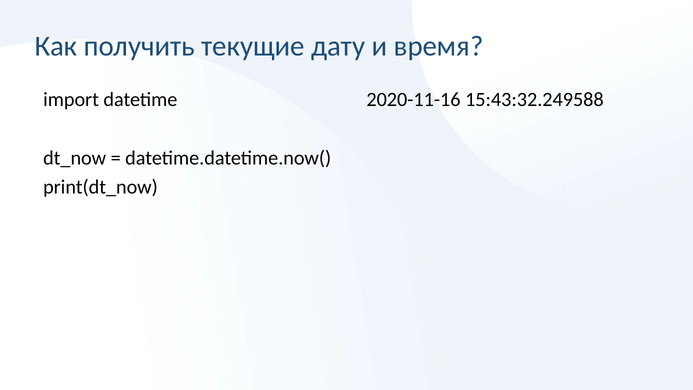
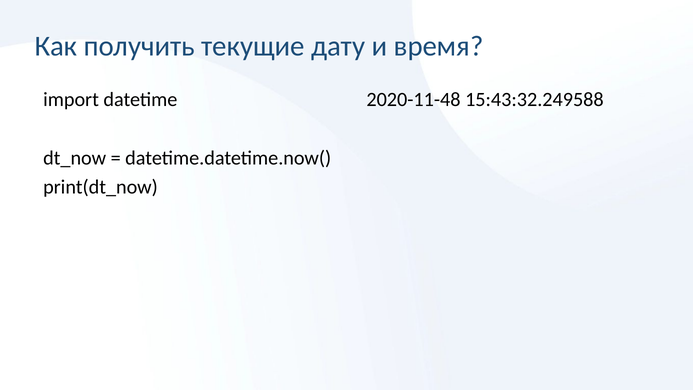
2020-11-16: 2020-11-16 -> 2020-11-48
